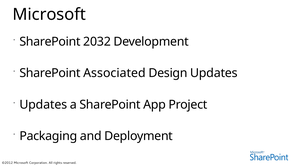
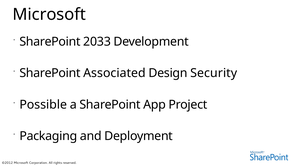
2032: 2032 -> 2033
Design Updates: Updates -> Security
Updates at (43, 105): Updates -> Possible
